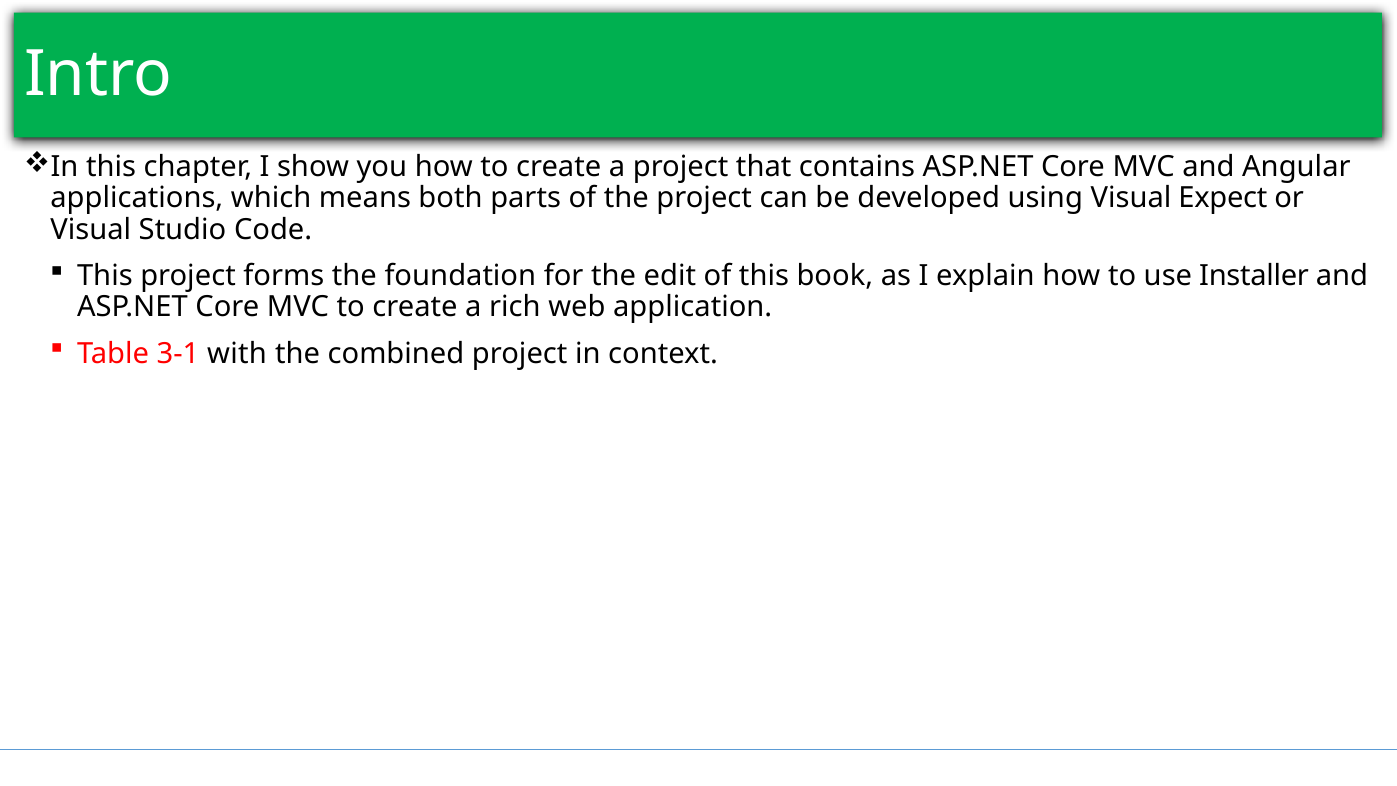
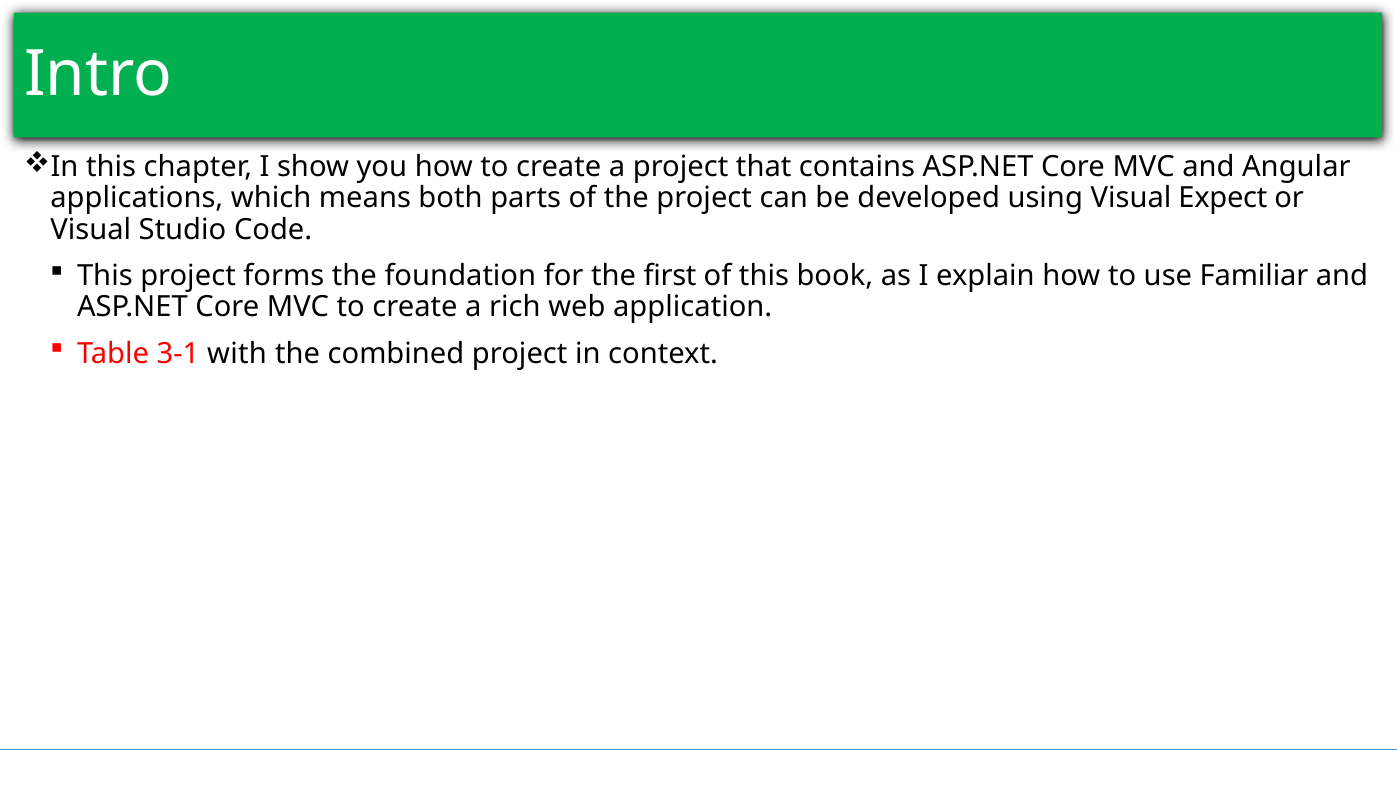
edit: edit -> first
Installer: Installer -> Familiar
